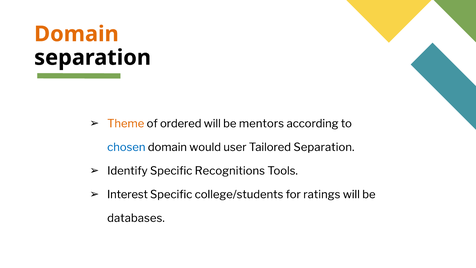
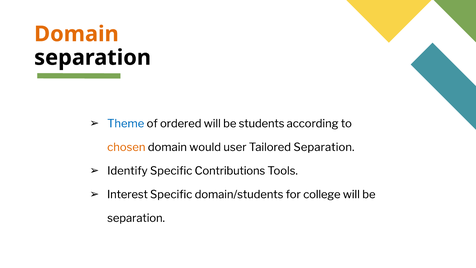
Theme colour: orange -> blue
mentors: mentors -> students
chosen colour: blue -> orange
Recognitions: Recognitions -> Contributions
college/students: college/students -> domain/students
ratings: ratings -> college
databases at (136, 218): databases -> separation
